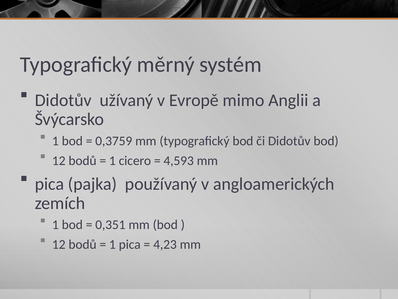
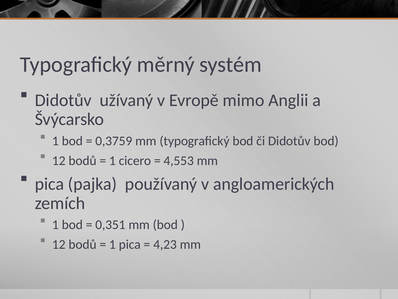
4,593: 4,593 -> 4,553
